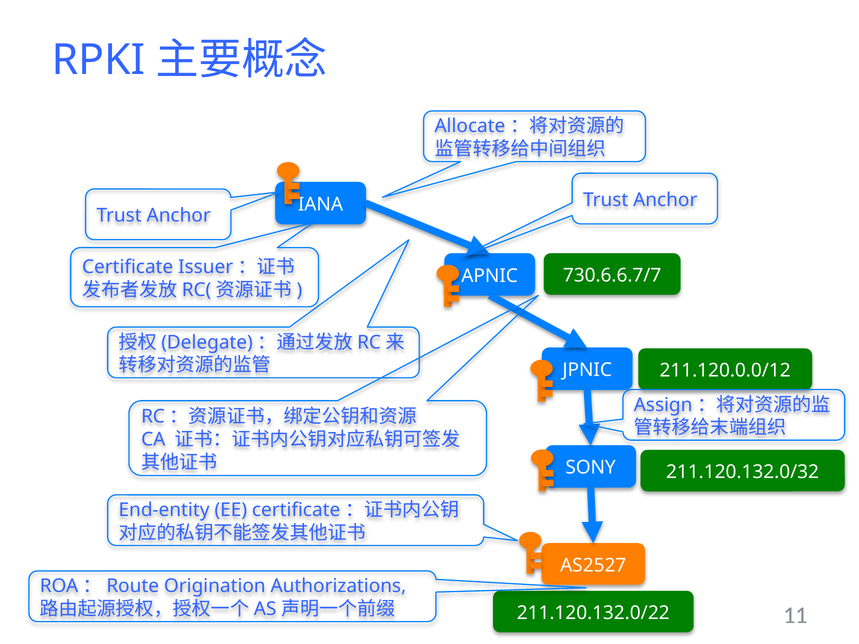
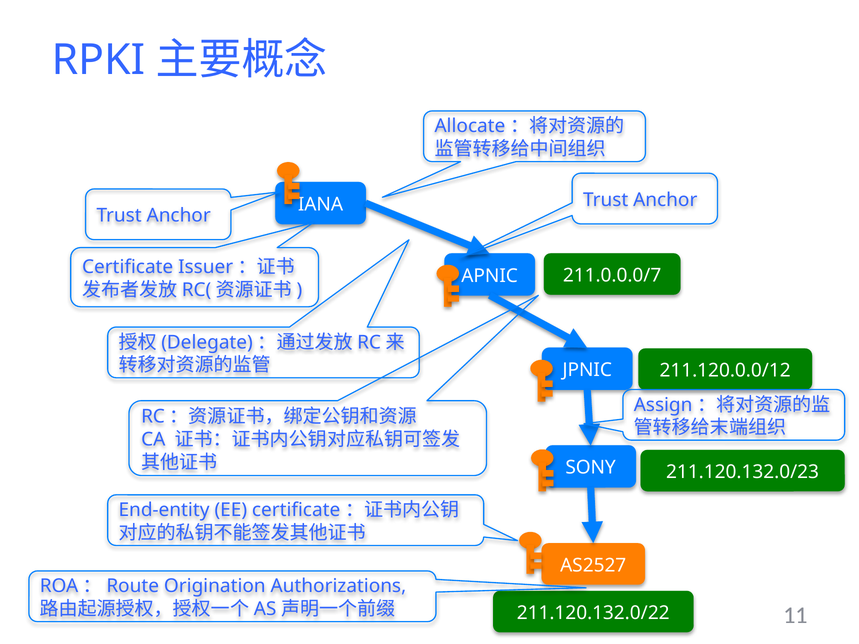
730.6.6.7/7: 730.6.6.7/7 -> 211.0.0.0/7
211.120.132.0/32: 211.120.132.0/32 -> 211.120.132.0/23
